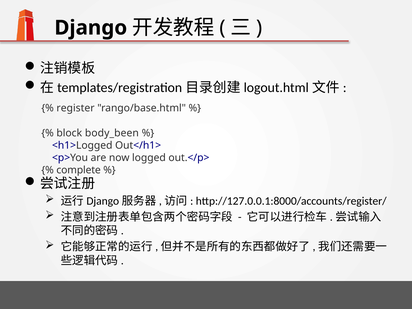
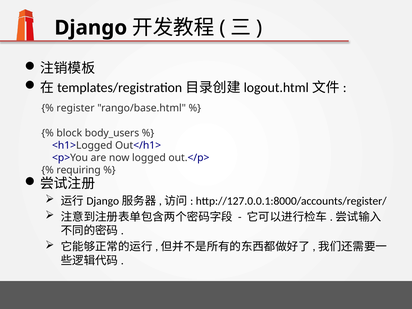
body_been: body_been -> body_users
complete: complete -> requiring
